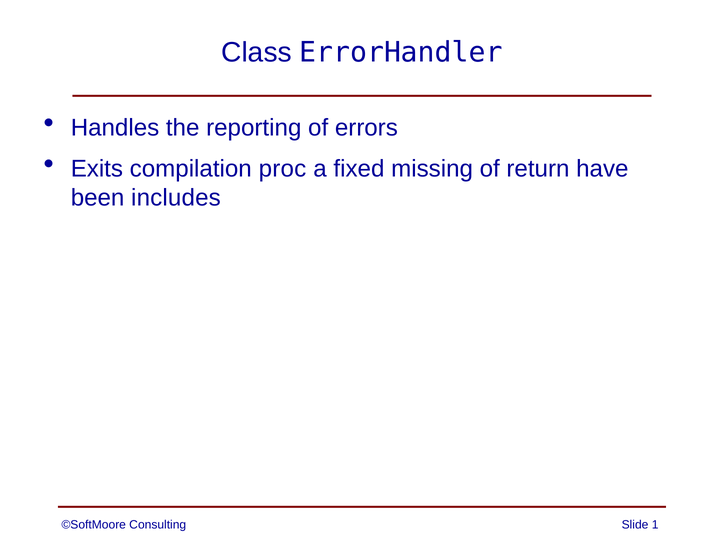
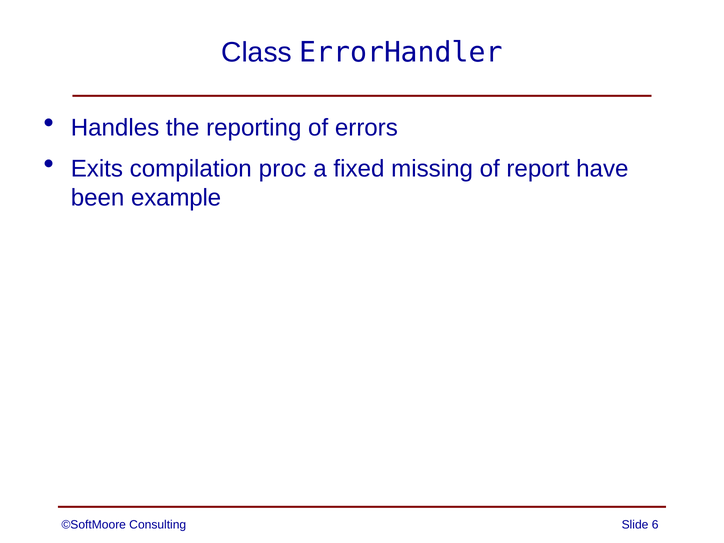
return: return -> report
includes: includes -> example
1: 1 -> 6
